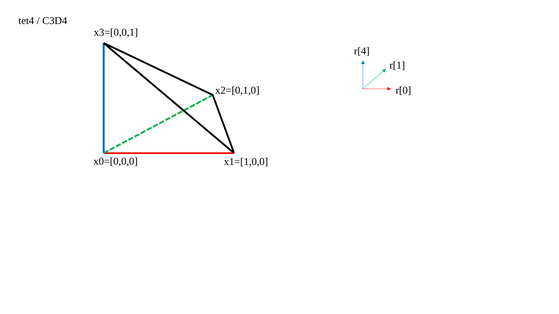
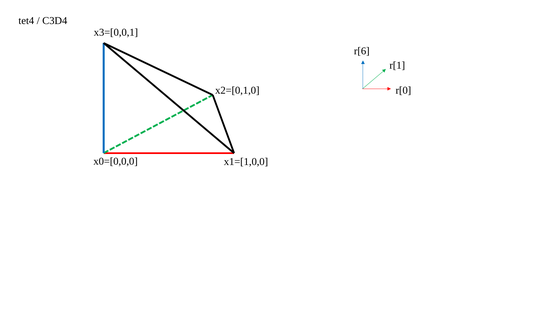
r[4: r[4 -> r[6
